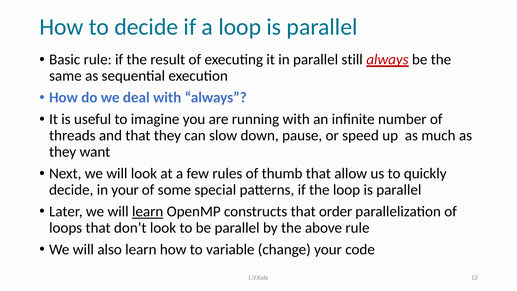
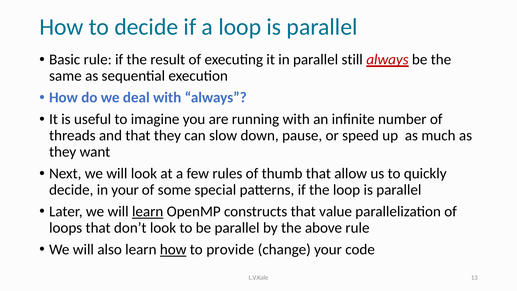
order: order -> value
how at (173, 249) underline: none -> present
variable: variable -> provide
